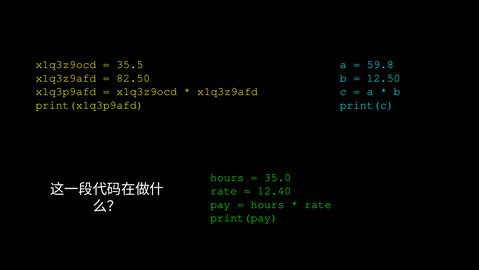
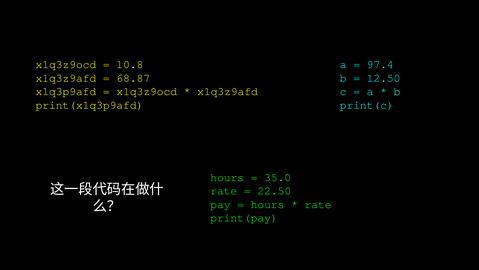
35.5: 35.5 -> 10.8
59.8: 59.8 -> 97.4
82.50: 82.50 -> 68.87
12.40: 12.40 -> 22.50
